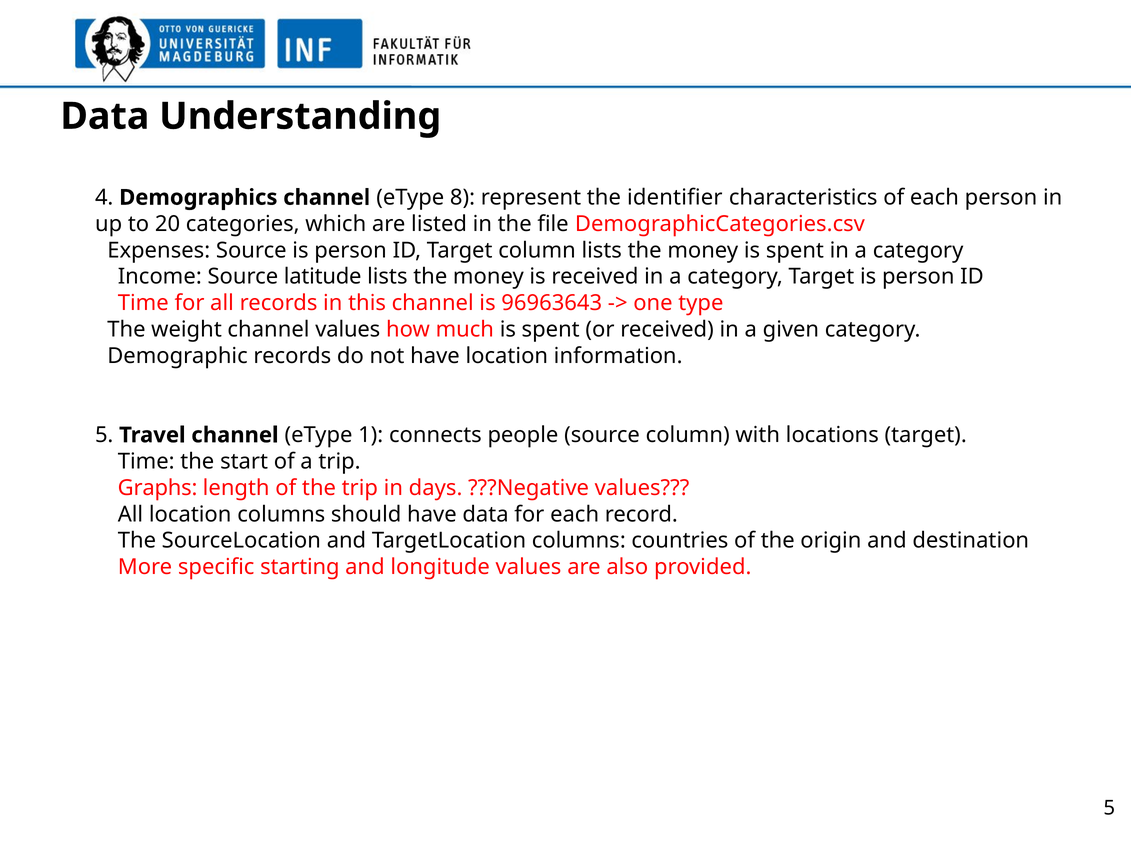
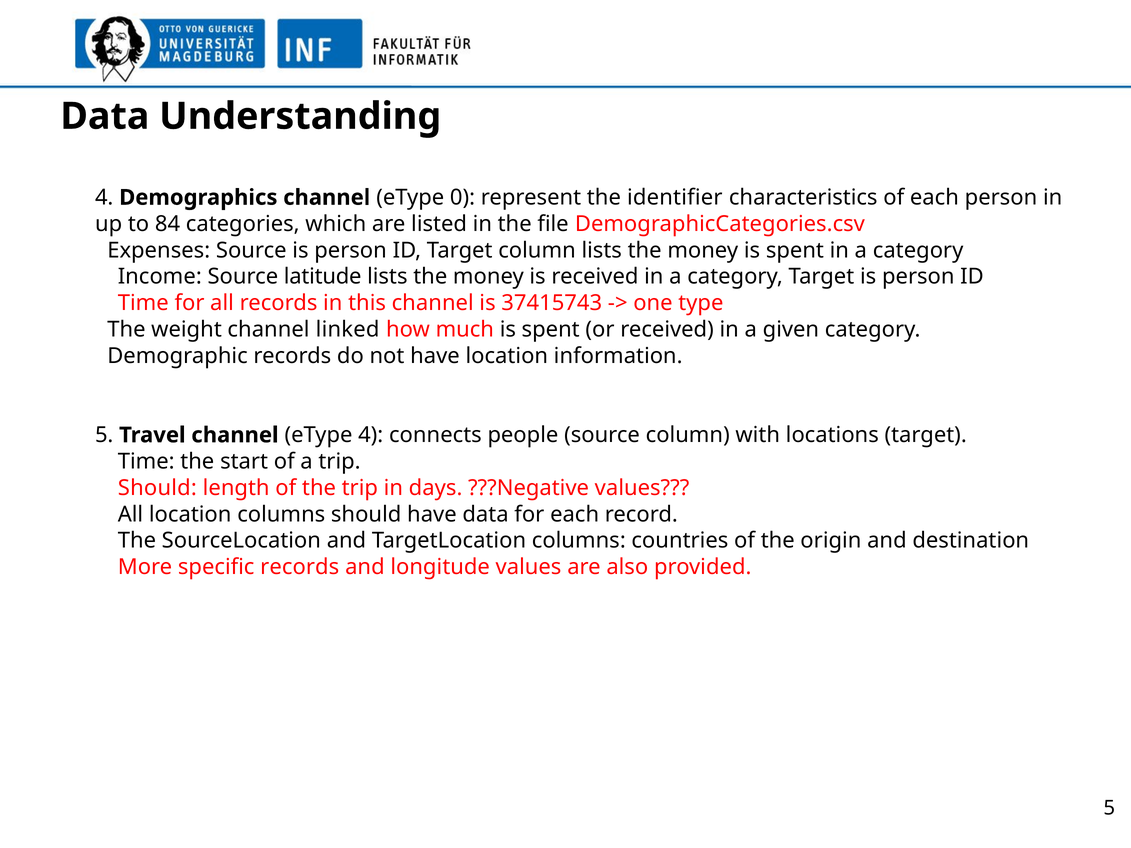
8: 8 -> 0
20: 20 -> 84
96963643: 96963643 -> 37415743
channel values: values -> linked
eType 1: 1 -> 4
Graphs at (158, 488): Graphs -> Should
specific starting: starting -> records
